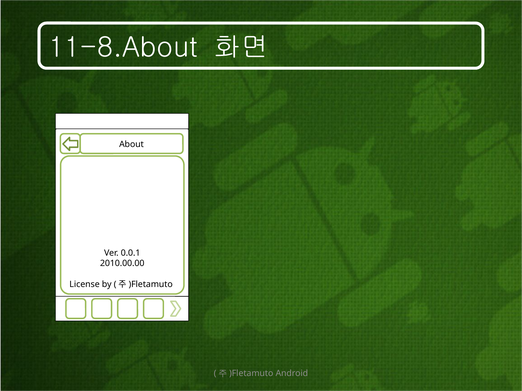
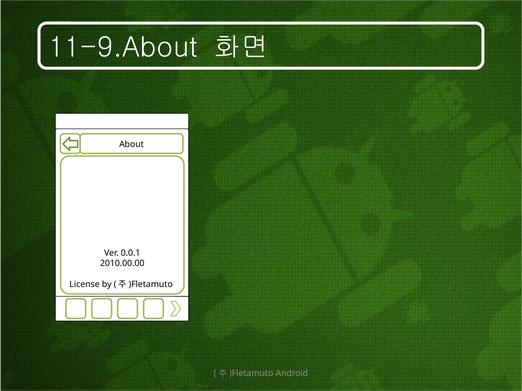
11-8.About: 11-8.About -> 11-9.About
